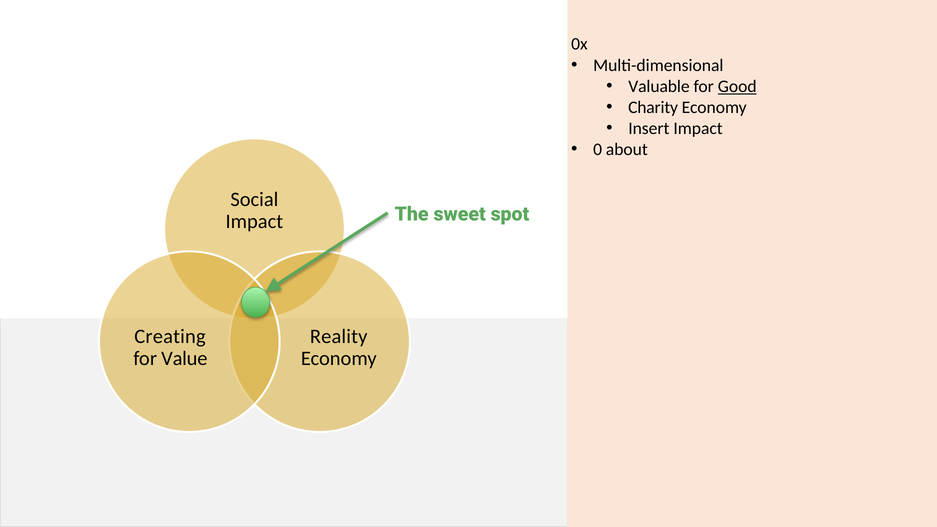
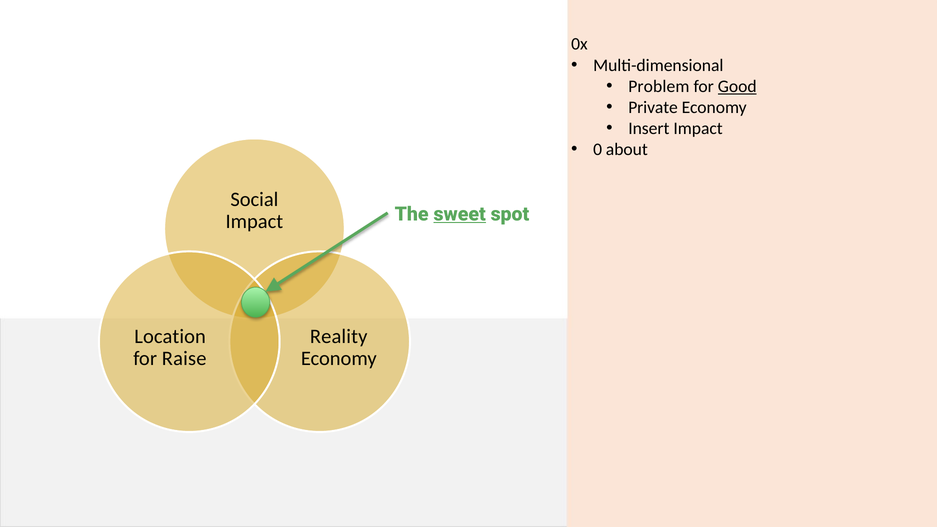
Valuable: Valuable -> Problem
Charity: Charity -> Private
sweet underline: none -> present
Creating: Creating -> Location
Value: Value -> Raise
